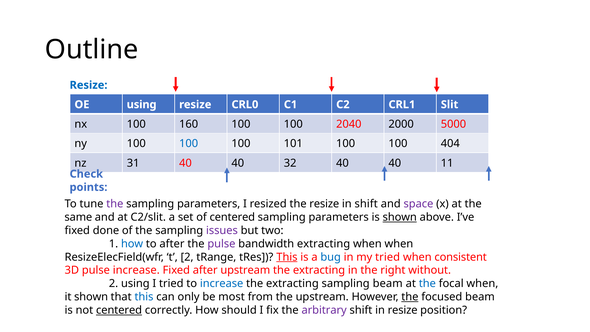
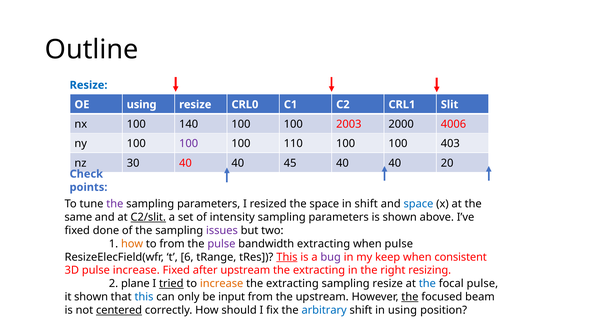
160: 160 -> 140
2040: 2040 -> 2003
5000: 5000 -> 4006
100 at (189, 144) colour: blue -> purple
101: 101 -> 110
404: 404 -> 403
31: 31 -> 30
32: 32 -> 45
11: 11 -> 20
the resize: resize -> space
space at (418, 204) colour: purple -> blue
C2/slit underline: none -> present
of centered: centered -> intensity
shown at (400, 217) underline: present -> none
how at (132, 244) colour: blue -> orange
to after: after -> from
when when: when -> pulse
t 2: 2 -> 6
bug colour: blue -> purple
my tried: tried -> keep
without: without -> resizing
2 using: using -> plane
tried at (171, 283) underline: none -> present
increase at (222, 283) colour: blue -> orange
sampling beam: beam -> resize
focal when: when -> pulse
most: most -> input
arbitrary colour: purple -> blue
in resize: resize -> using
